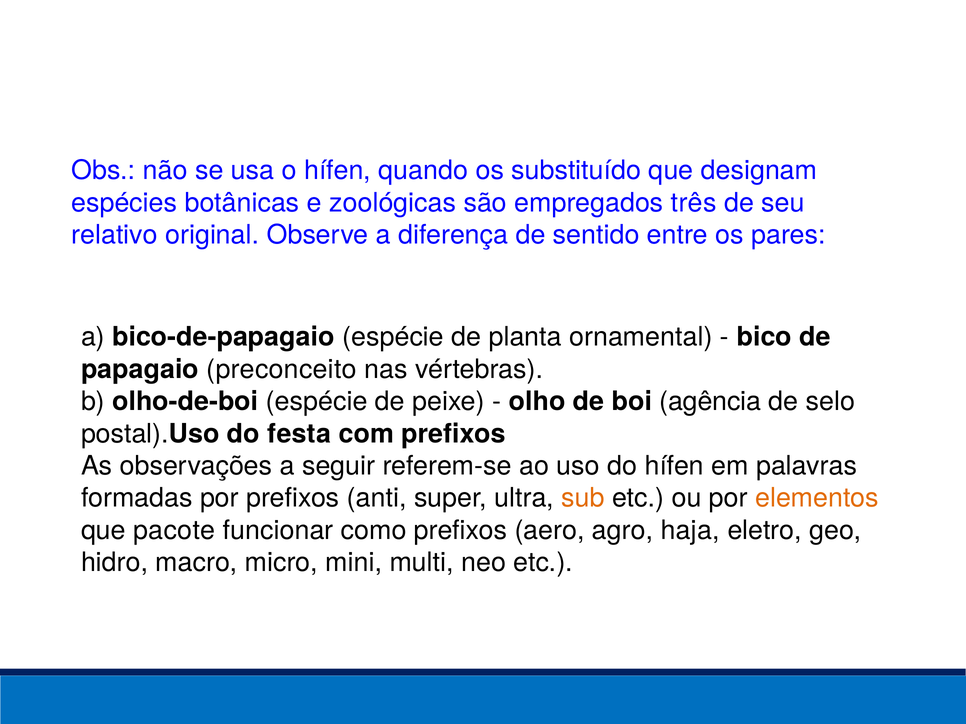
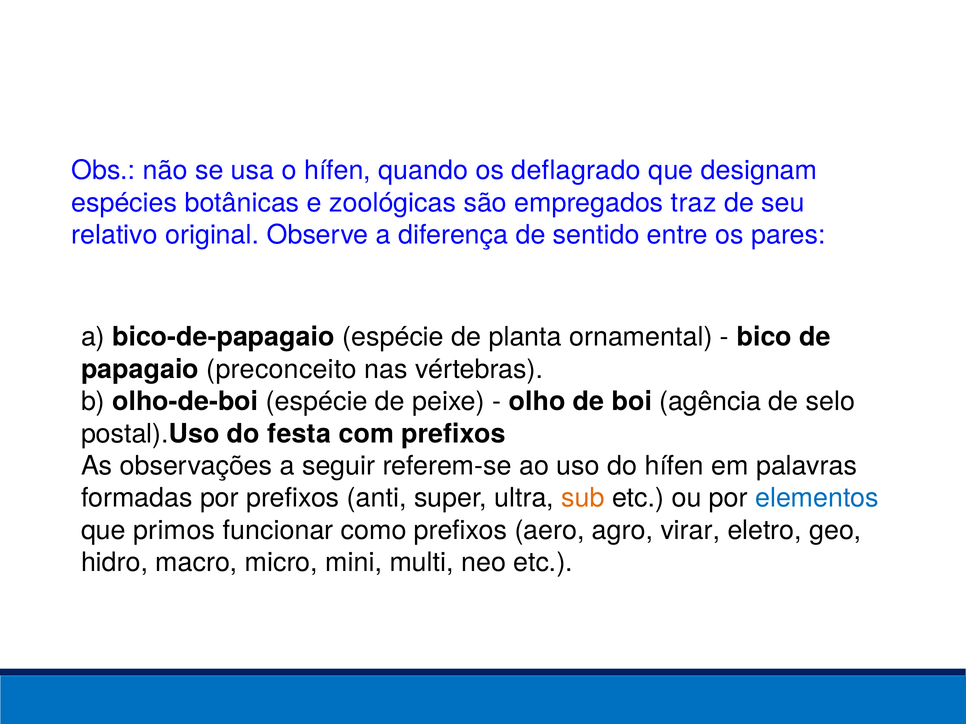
substituído: substituído -> deflagrado
três: três -> traz
elementos colour: orange -> blue
pacote: pacote -> primos
haja: haja -> virar
